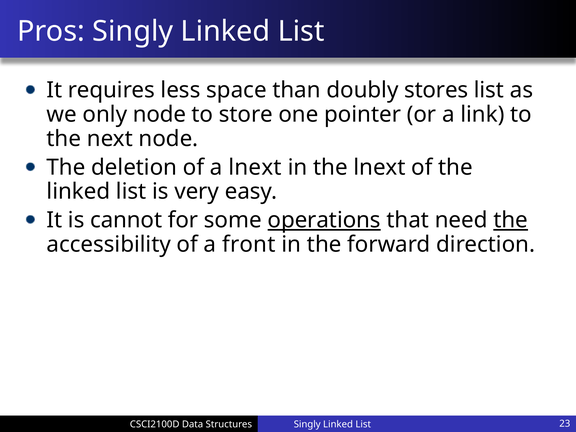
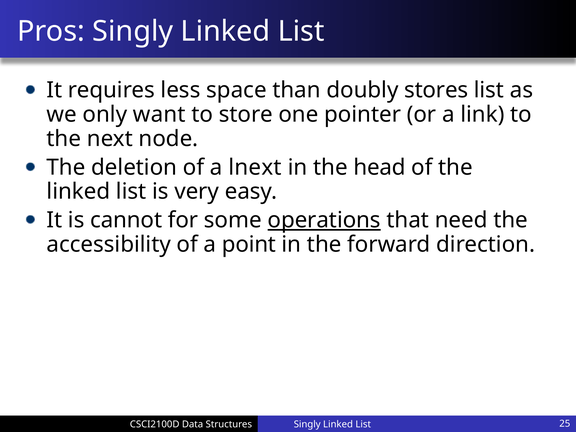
only node: node -> want
the lnext: lnext -> head
the at (511, 220) underline: present -> none
front: front -> point
23: 23 -> 25
